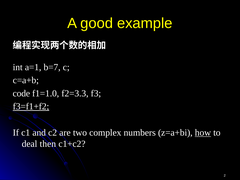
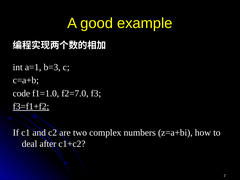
b=7: b=7 -> b=3
f2=3.3: f2=3.3 -> f2=7.0
how underline: present -> none
then: then -> after
